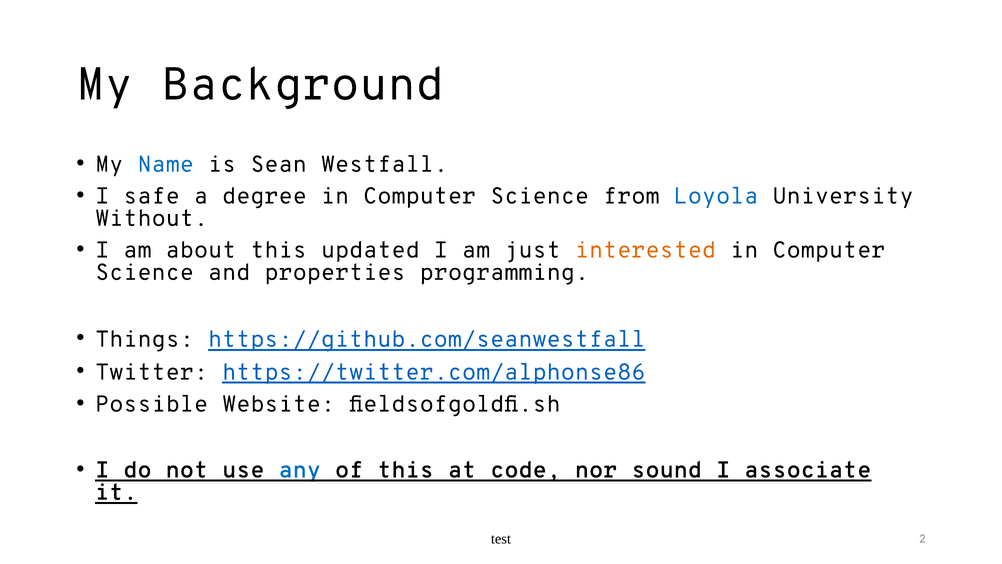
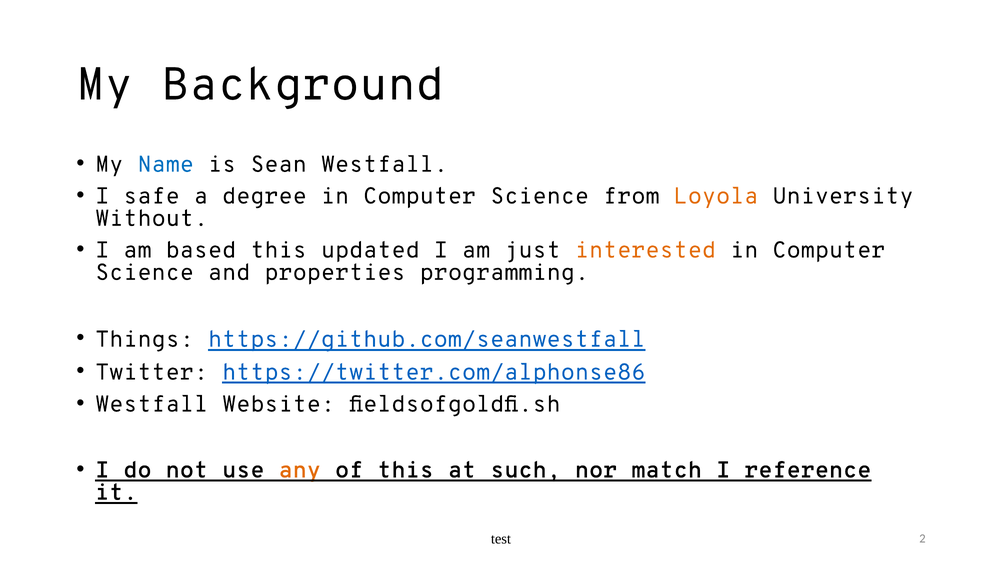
Loyola colour: blue -> orange
about: about -> based
Possible at (152, 404): Possible -> Westfall
any colour: blue -> orange
code: code -> such
sound: sound -> match
associate: associate -> reference
